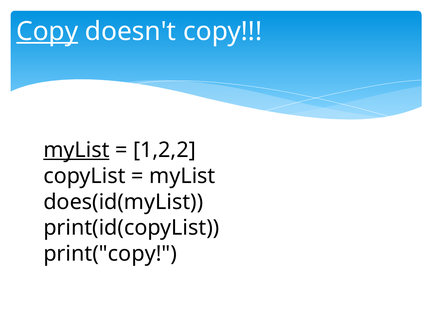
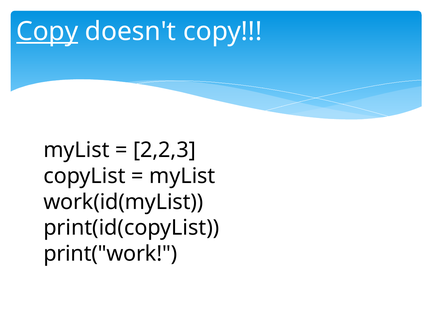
myList at (76, 150) underline: present -> none
1,2,2: 1,2,2 -> 2,2,3
does(id(myList: does(id(myList -> work(id(myList
print("copy: print("copy -> print("work
